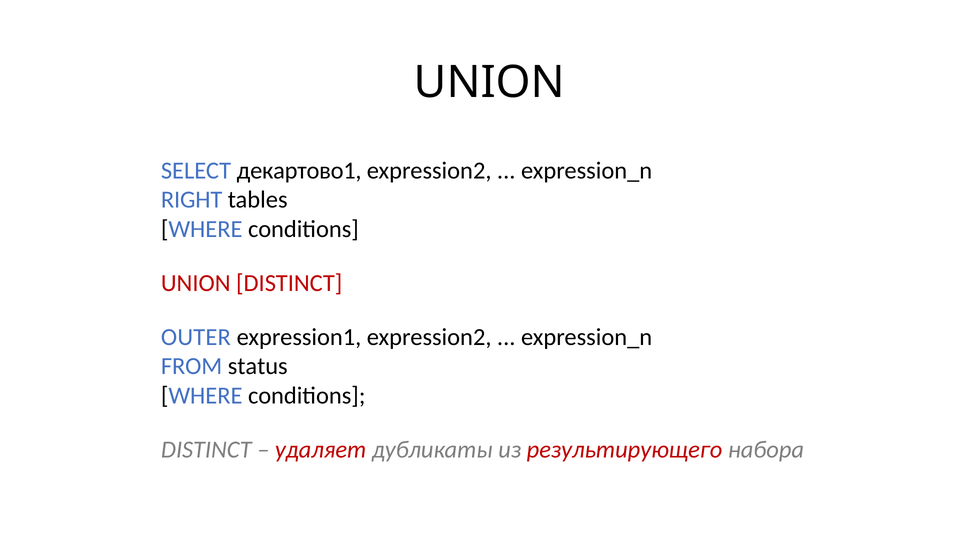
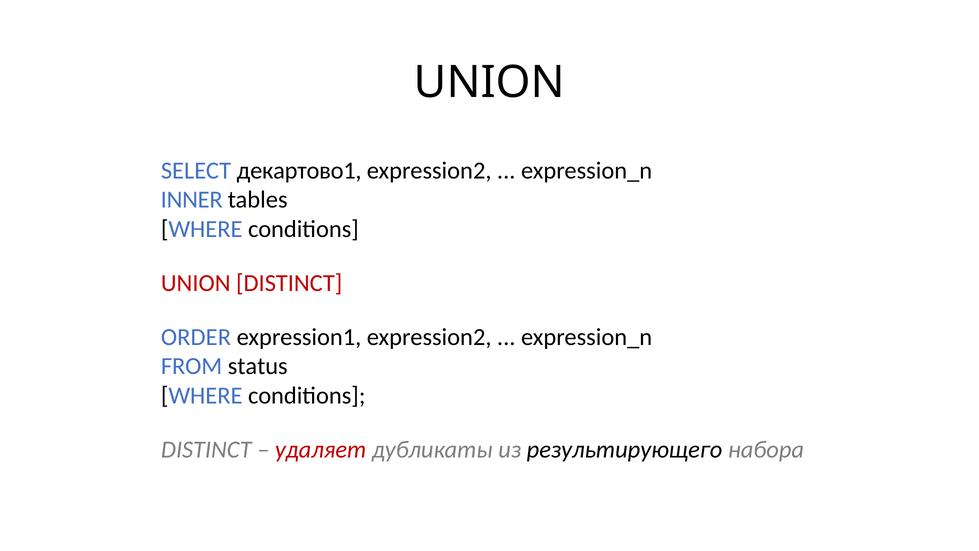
RIGHT: RIGHT -> INNER
OUTER: OUTER -> ORDER
результирующего colour: red -> black
